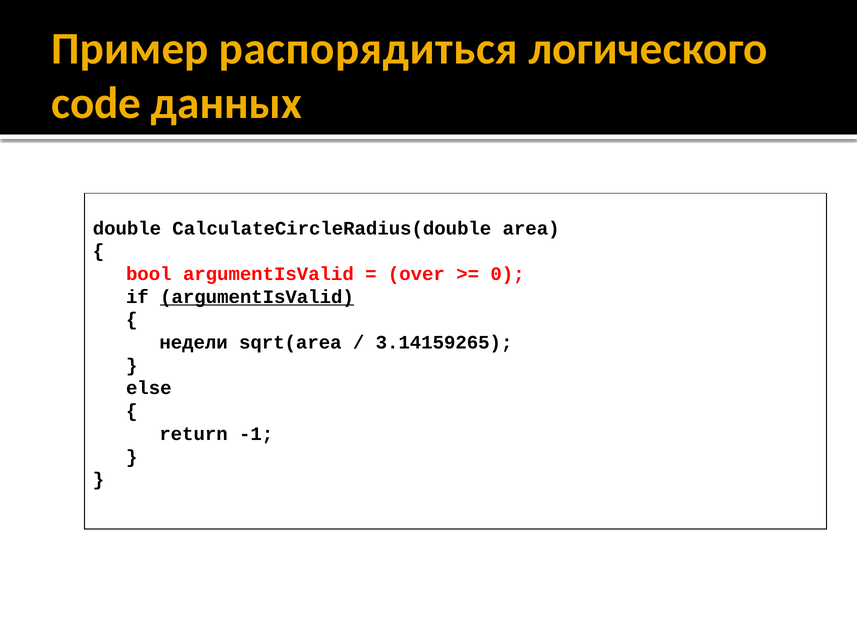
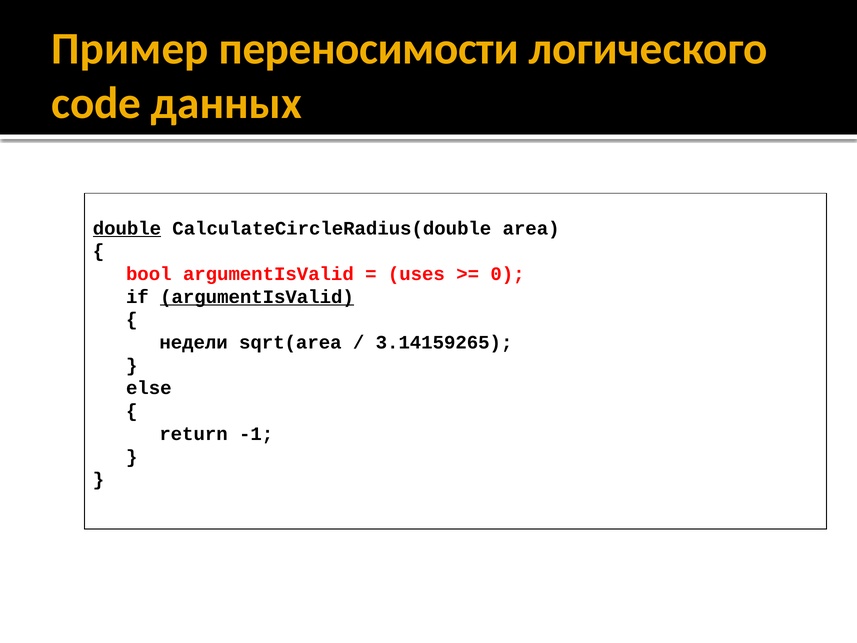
распорядиться: распорядиться -> переносимости
double underline: none -> present
over: over -> uses
